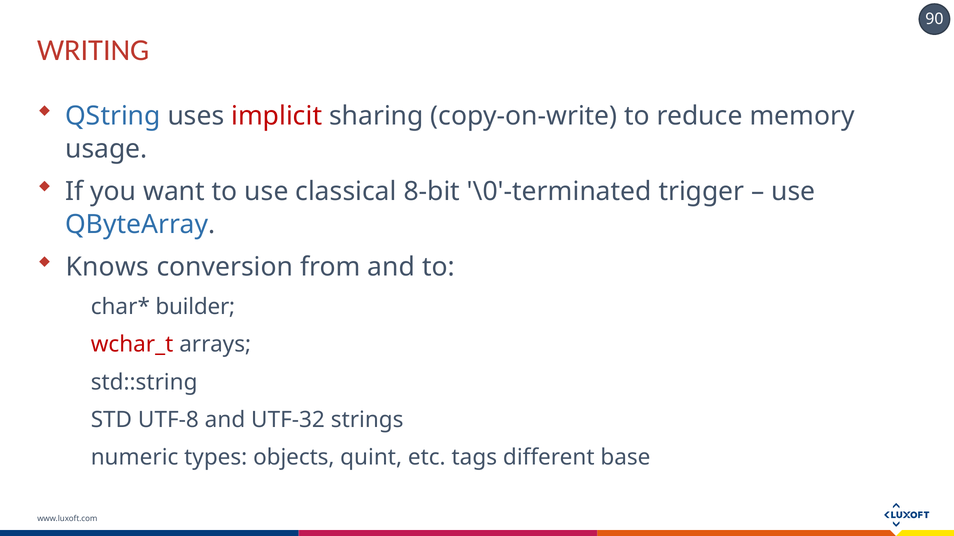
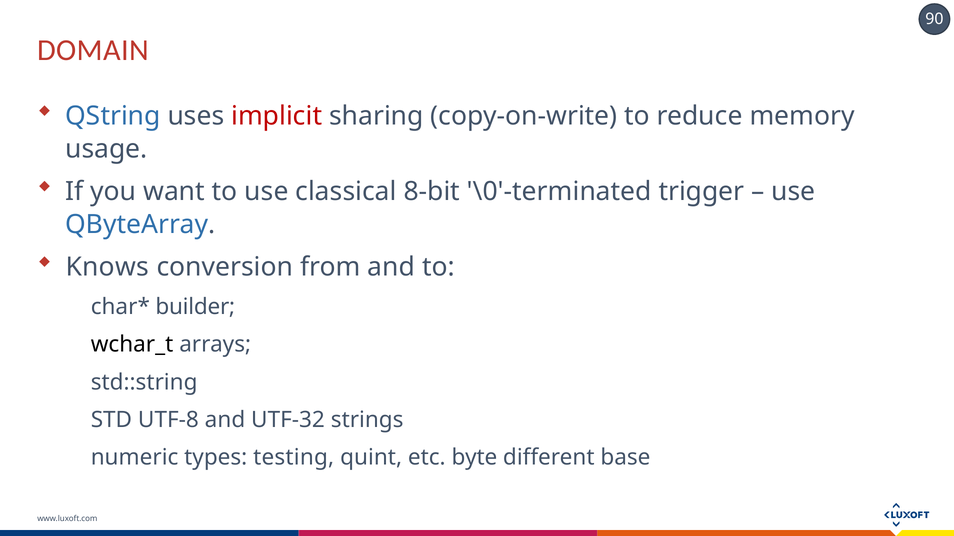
WRITING: WRITING -> DOMAIN
wchar_t colour: red -> black
objects: objects -> testing
tags: tags -> byte
